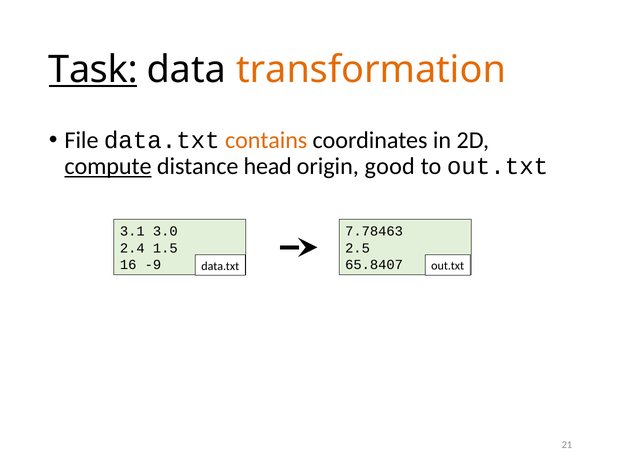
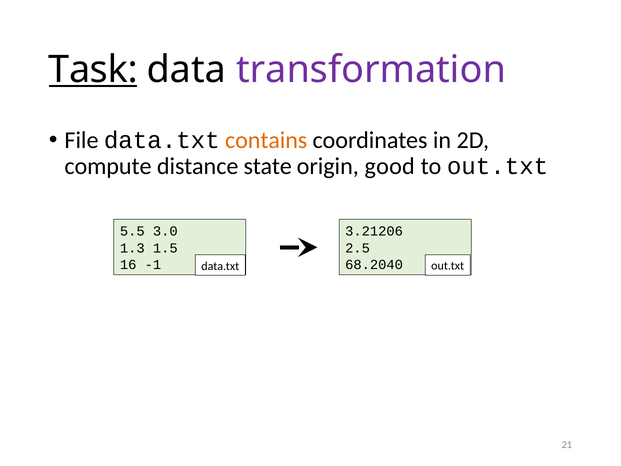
transformation colour: orange -> purple
compute underline: present -> none
head: head -> state
3.1: 3.1 -> 5.5
7.78463: 7.78463 -> 3.21206
2.4: 2.4 -> 1.3
-9: -9 -> -1
65.8407: 65.8407 -> 68.2040
